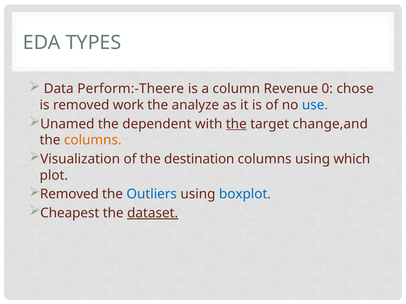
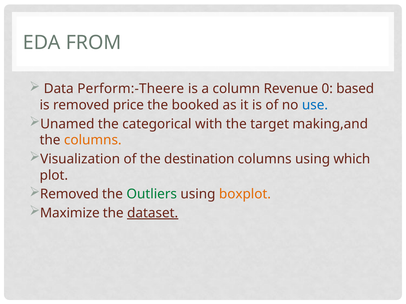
TYPES: TYPES -> FROM
chose: chose -> based
work: work -> price
analyze: analyze -> booked
dependent: dependent -> categorical
the at (236, 124) underline: present -> none
change,and: change,and -> making,and
Outliers colour: blue -> green
boxplot colour: blue -> orange
Cheapest: Cheapest -> Maximize
